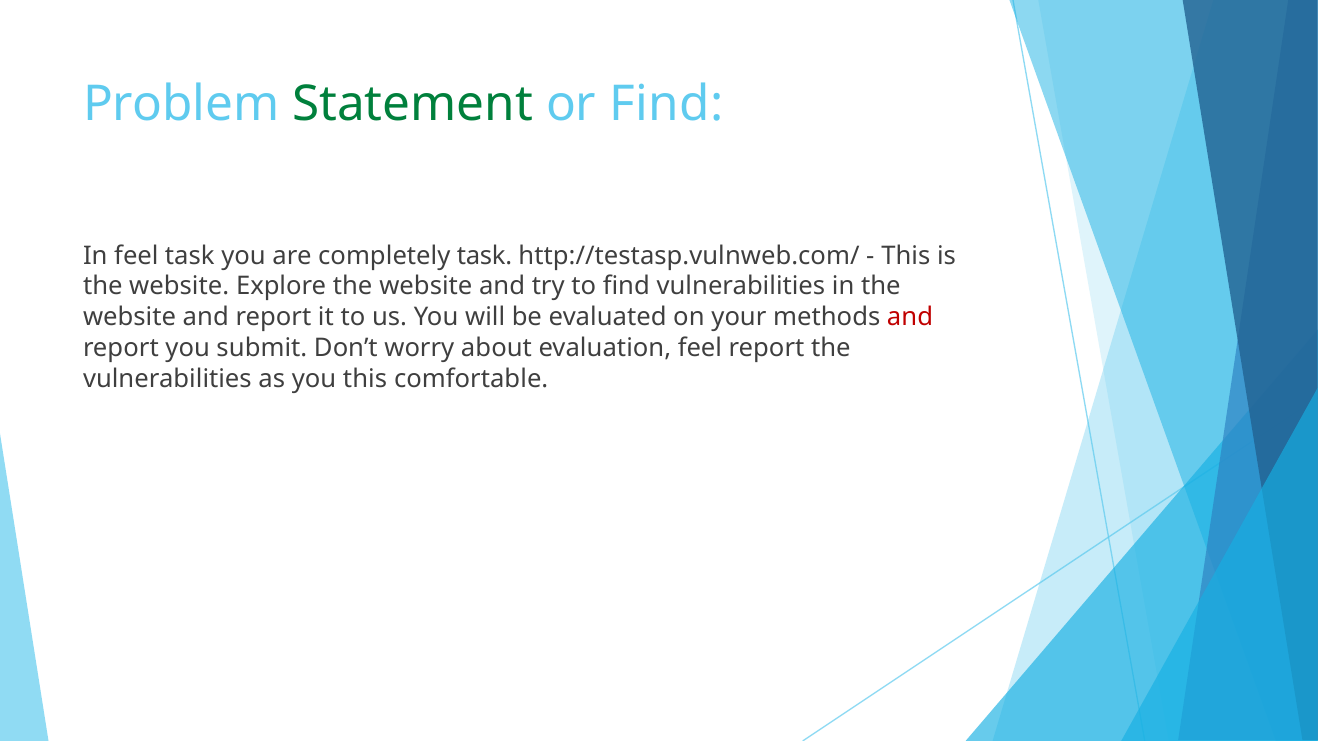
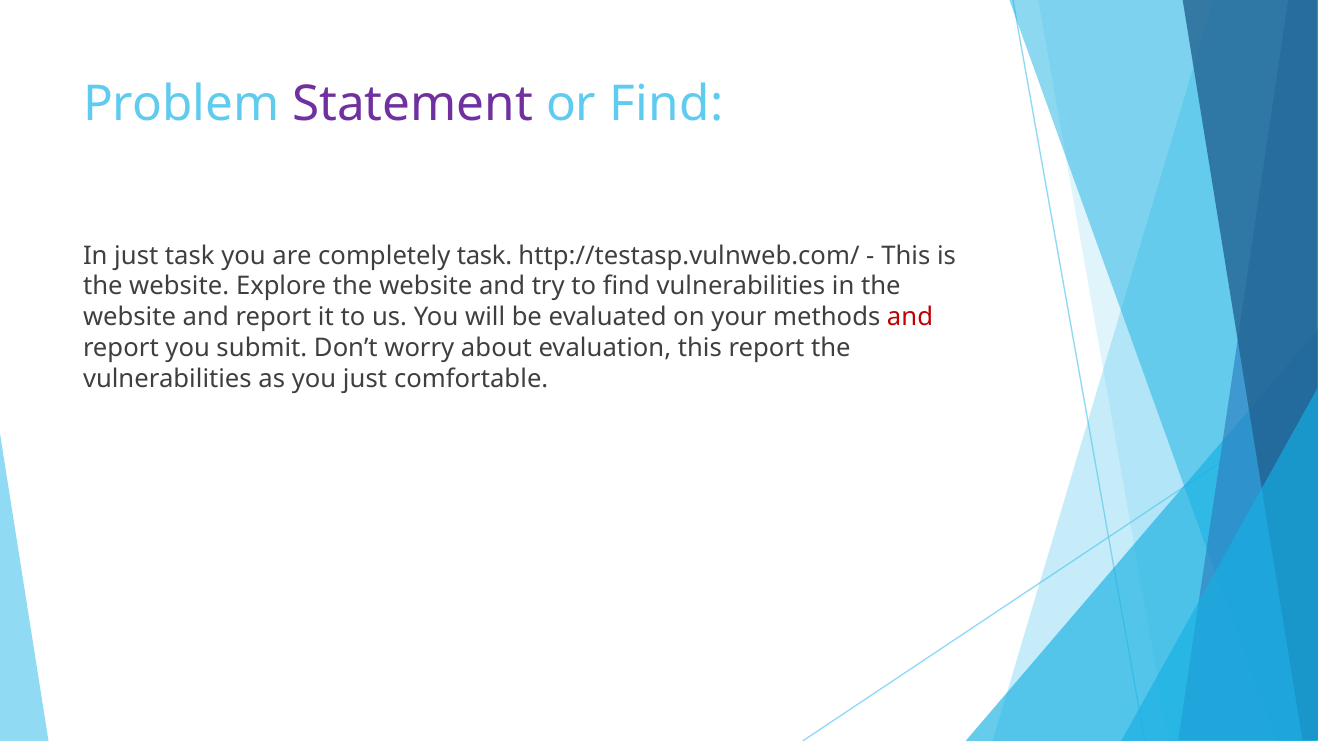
Statement colour: green -> purple
In feel: feel -> just
evaluation feel: feel -> this
you this: this -> just
